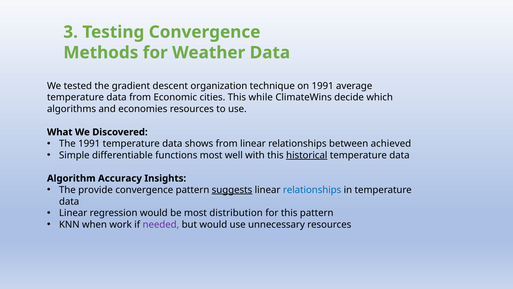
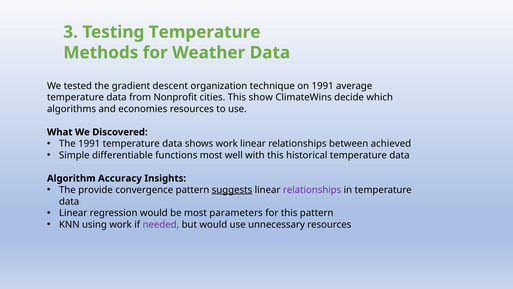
Testing Convergence: Convergence -> Temperature
Economic: Economic -> Nonprofit
while: while -> show
shows from: from -> work
historical underline: present -> none
relationships at (312, 190) colour: blue -> purple
distribution: distribution -> parameters
when: when -> using
